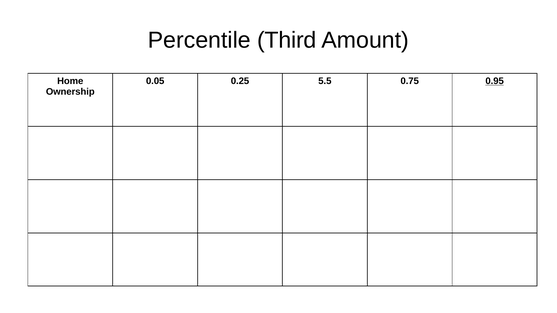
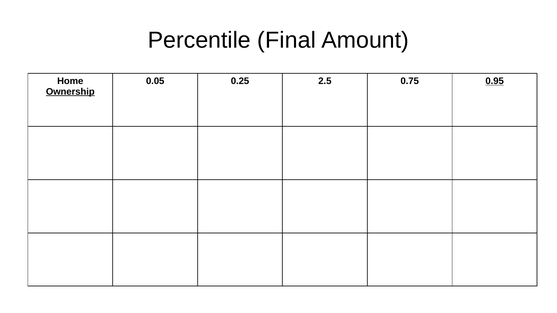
Third: Third -> Final
5.5: 5.5 -> 2.5
Ownership underline: none -> present
